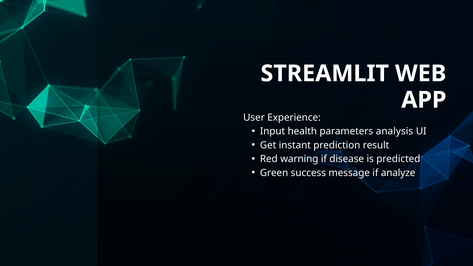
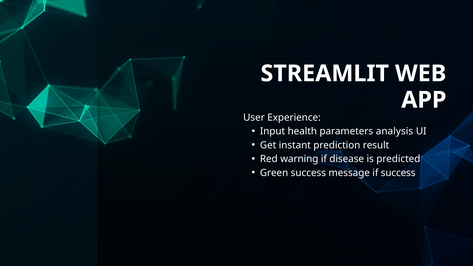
if analyze: analyze -> success
